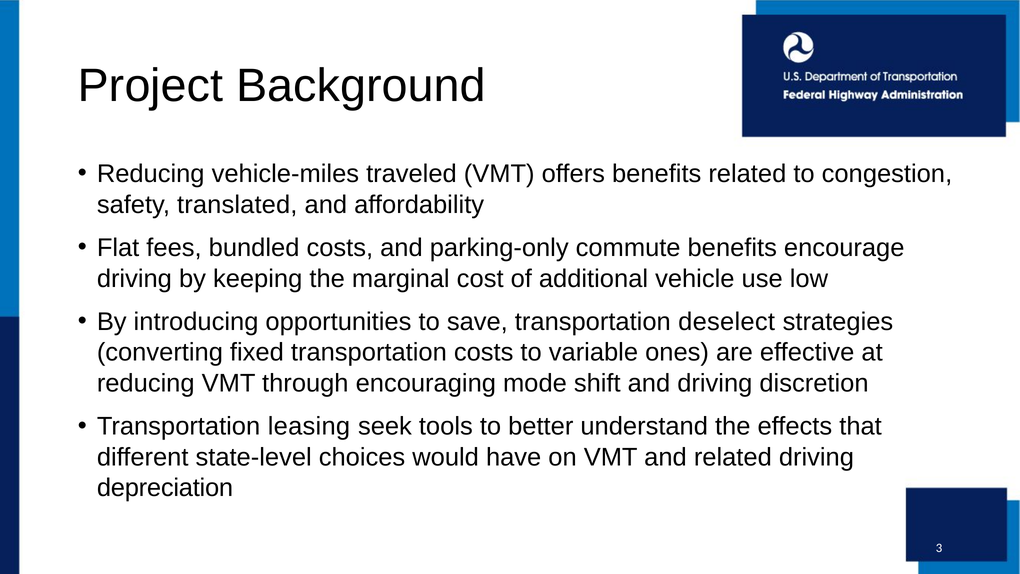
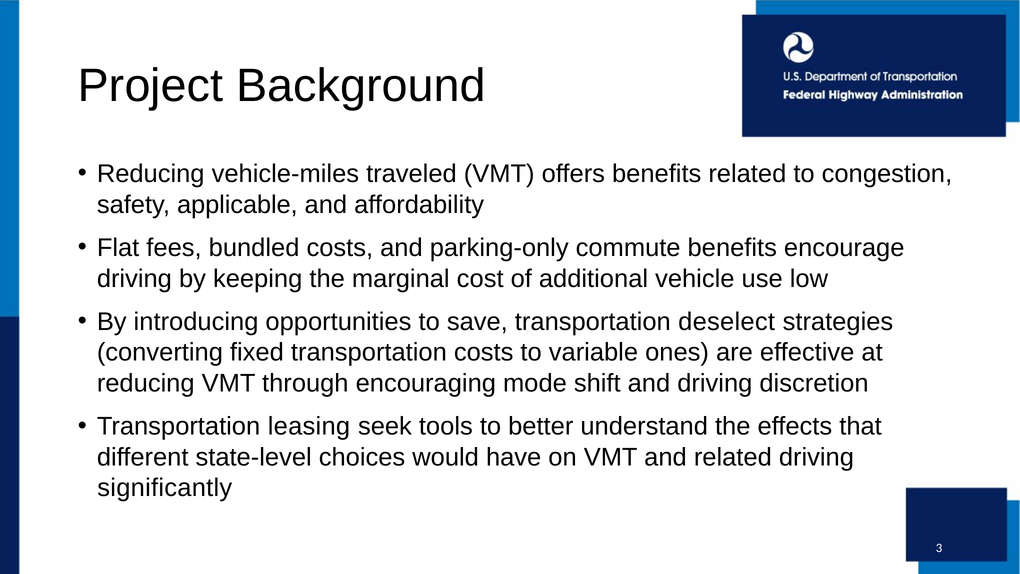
translated: translated -> applicable
depreciation: depreciation -> significantly
